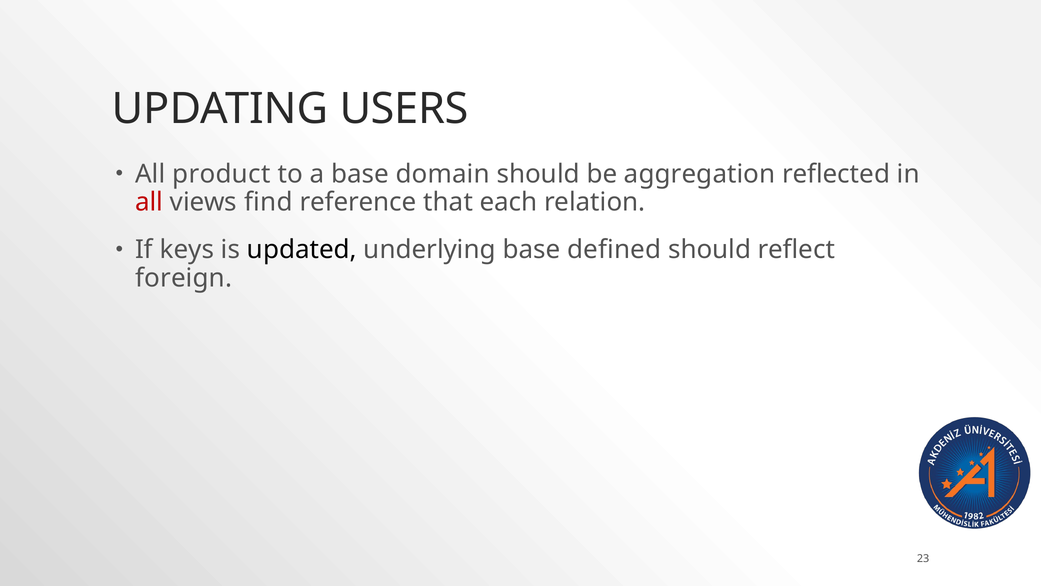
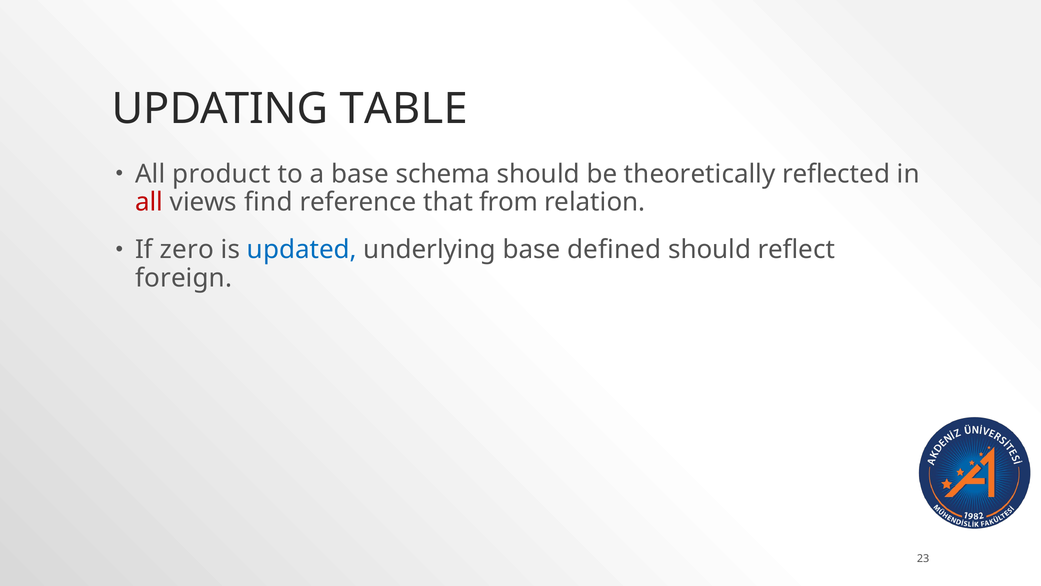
USERS: USERS -> TABLE
domain: domain -> schema
aggregation: aggregation -> theoretically
each: each -> from
keys: keys -> zero
updated colour: black -> blue
